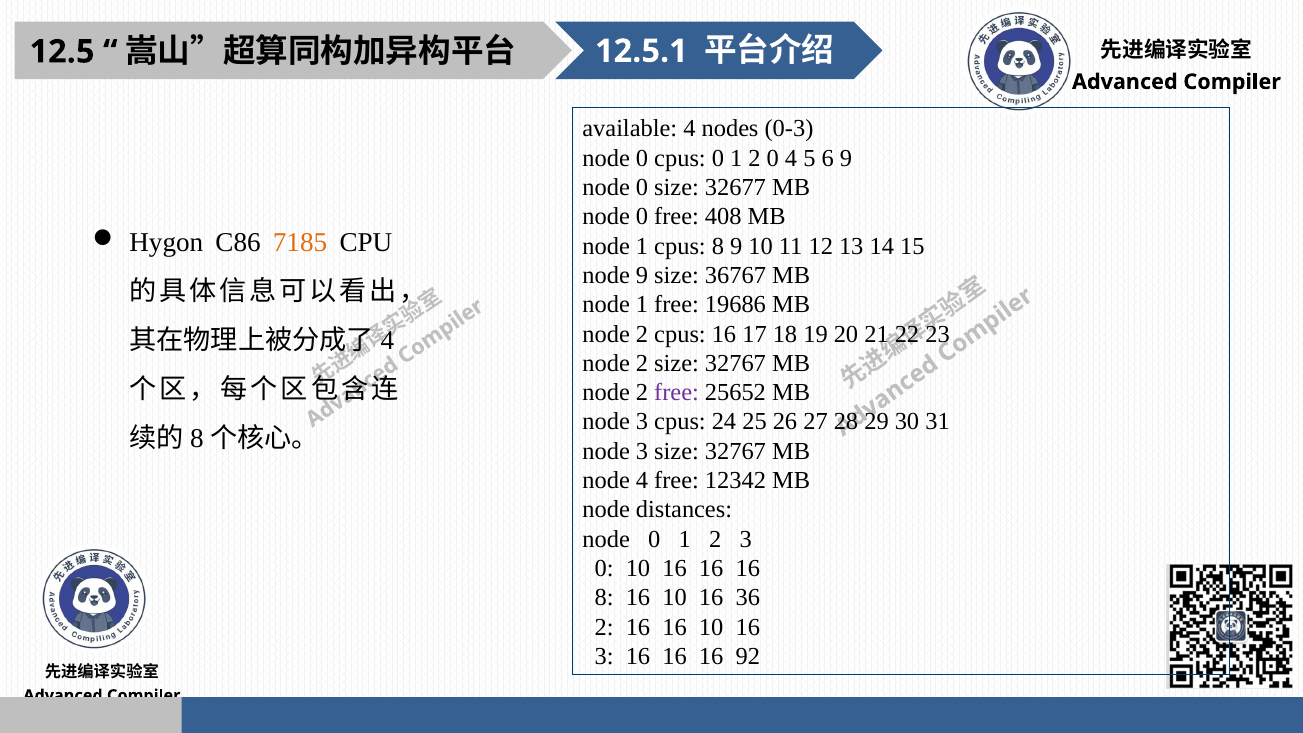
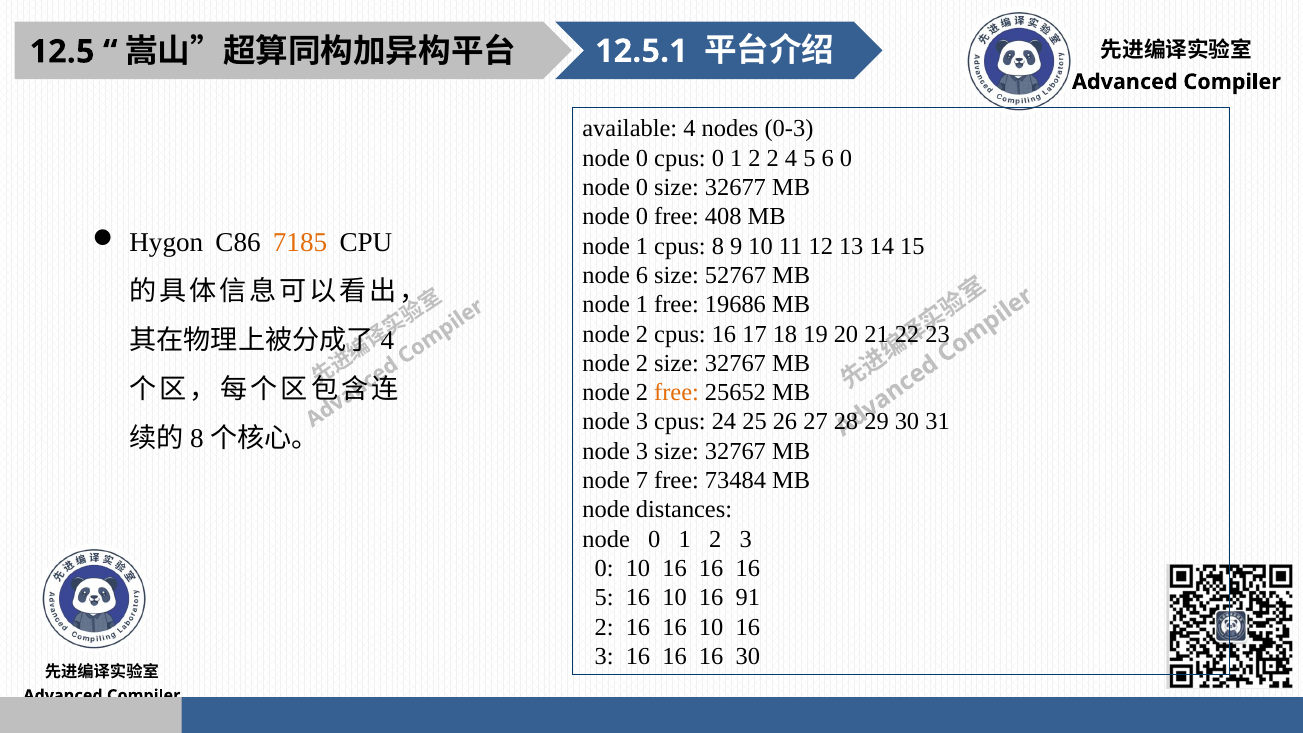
2 0: 0 -> 2
6 9: 9 -> 0
node 9: 9 -> 6
36767: 36767 -> 52767
free at (677, 393) colour: purple -> orange
node 4: 4 -> 7
12342: 12342 -> 73484
8 at (604, 598): 8 -> 5
36: 36 -> 91
16 92: 92 -> 30
